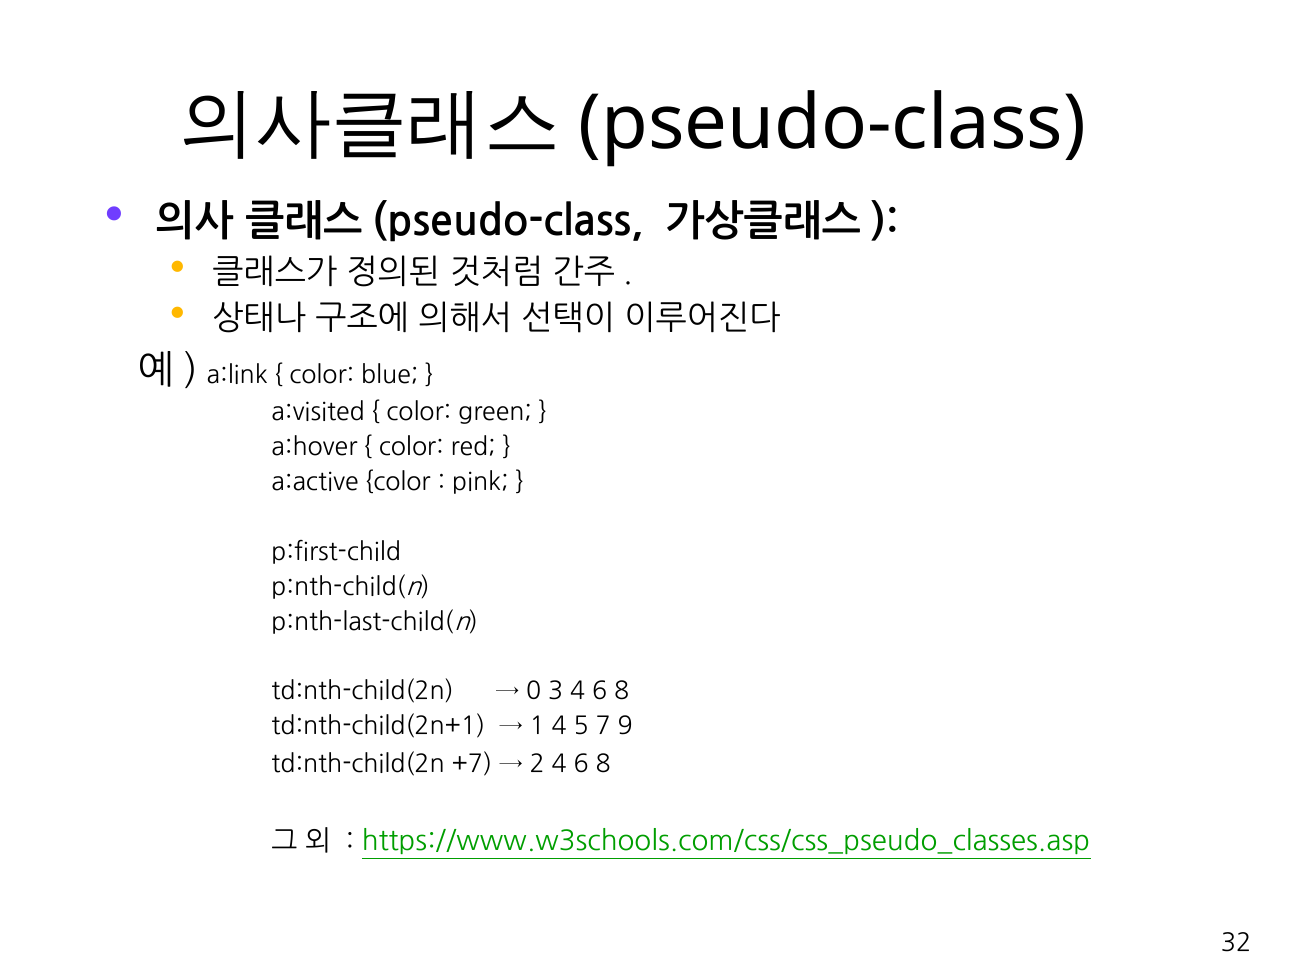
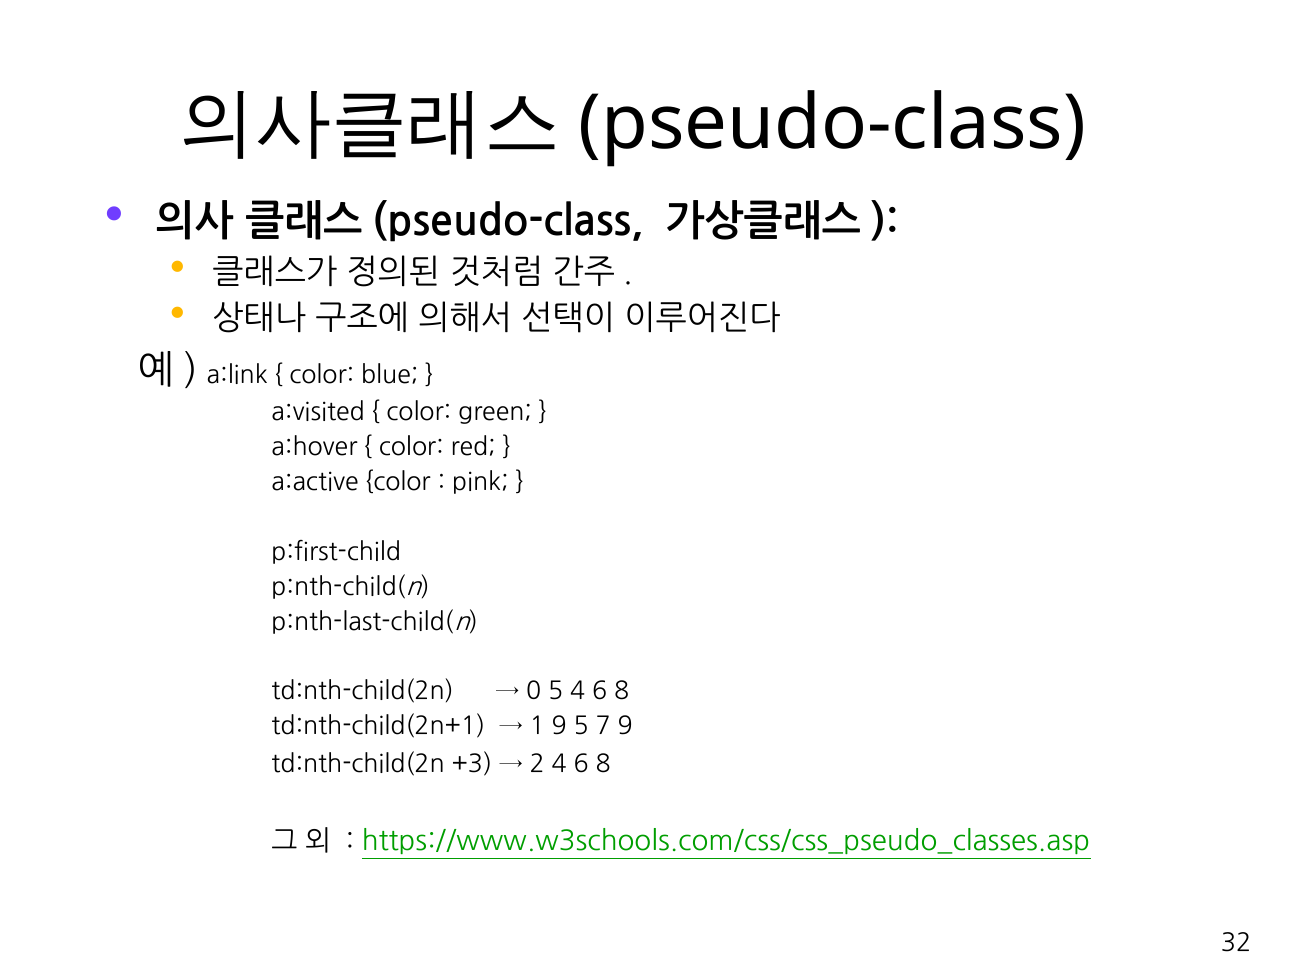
0 3: 3 -> 5
1 4: 4 -> 9
+7: +7 -> +3
